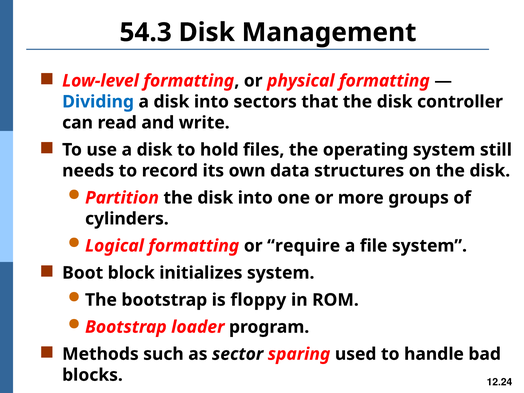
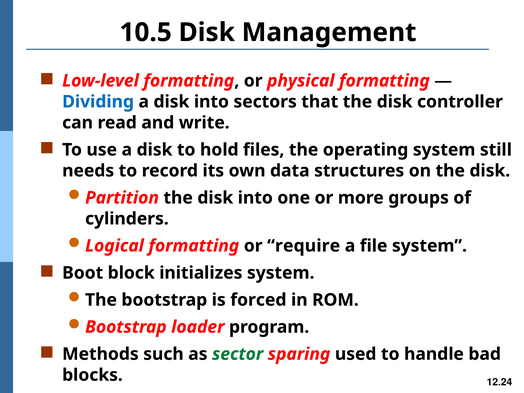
54.3: 54.3 -> 10.5
floppy: floppy -> forced
sector colour: black -> green
